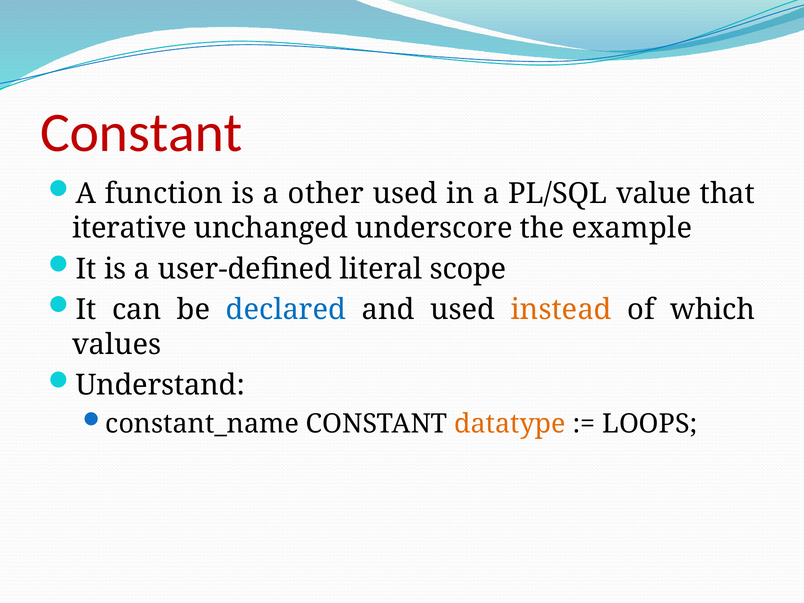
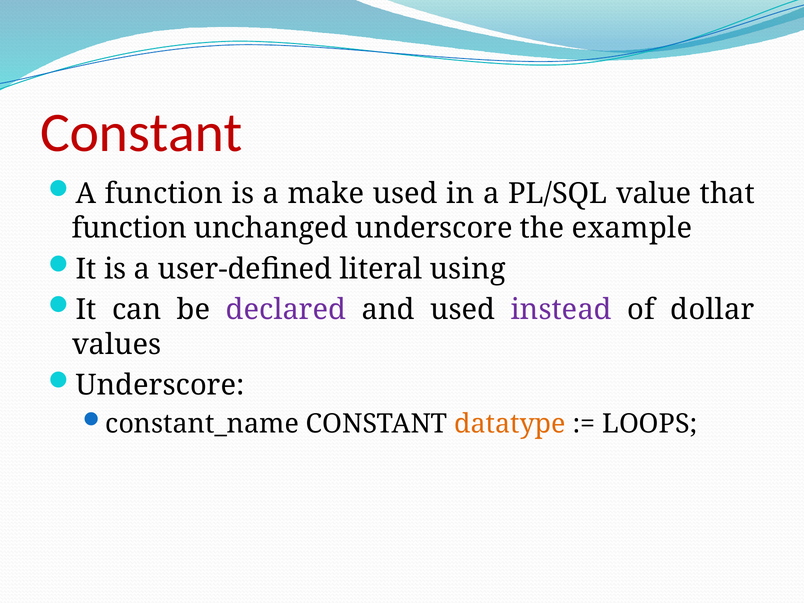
other: other -> make
iterative at (129, 228): iterative -> function
scope: scope -> using
declared colour: blue -> purple
instead colour: orange -> purple
which: which -> dollar
Understand at (160, 385): Understand -> Underscore
